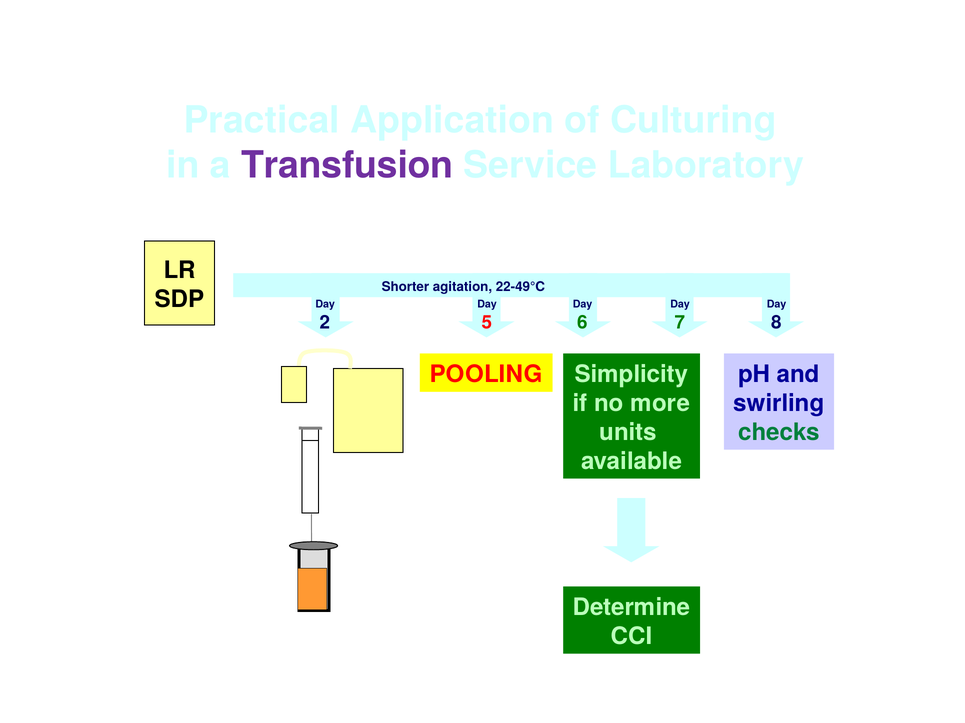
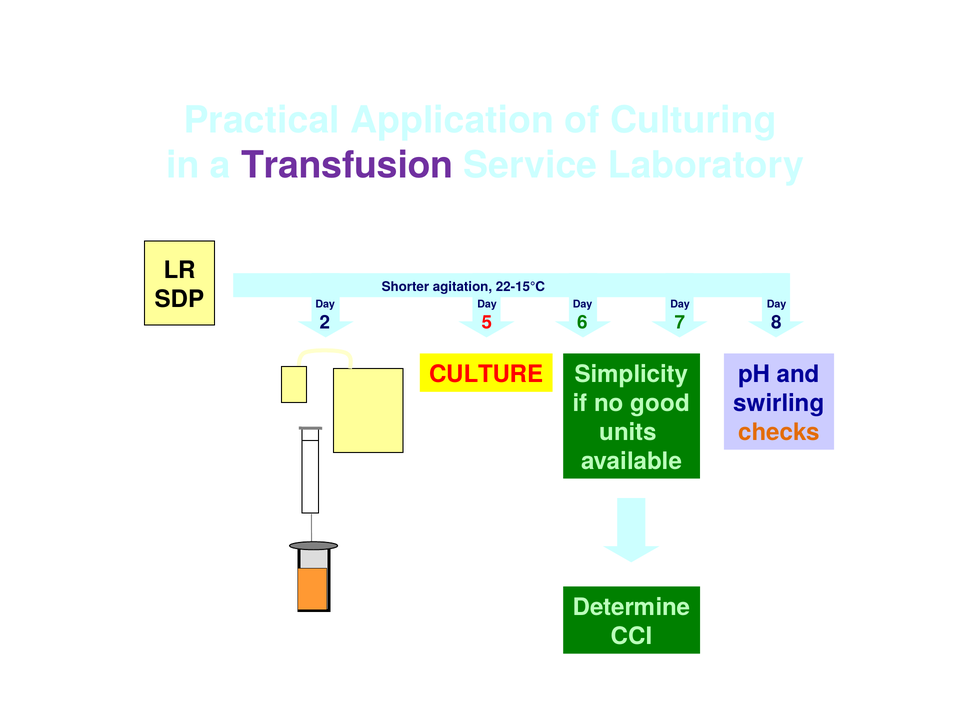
22-49°C: 22-49°C -> 22-15°C
POOLING: POOLING -> CULTURE
more: more -> good
checks colour: green -> orange
